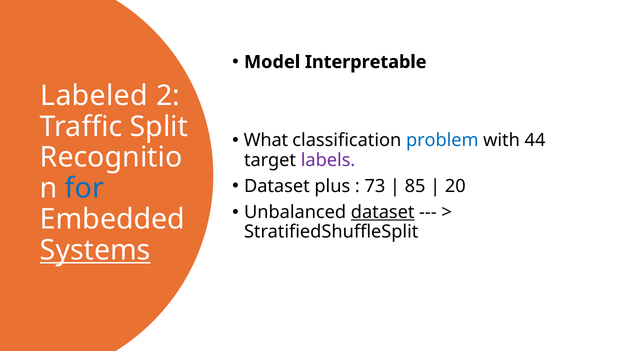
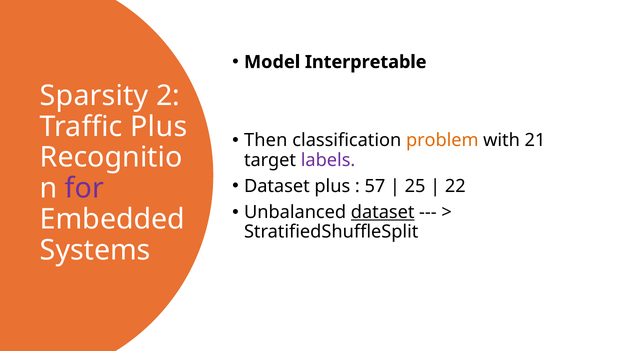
Labeled: Labeled -> Sparsity
Traffic Split: Split -> Plus
What: What -> Then
problem colour: blue -> orange
44: 44 -> 21
73: 73 -> 57
85: 85 -> 25
20: 20 -> 22
for colour: blue -> purple
Systems underline: present -> none
